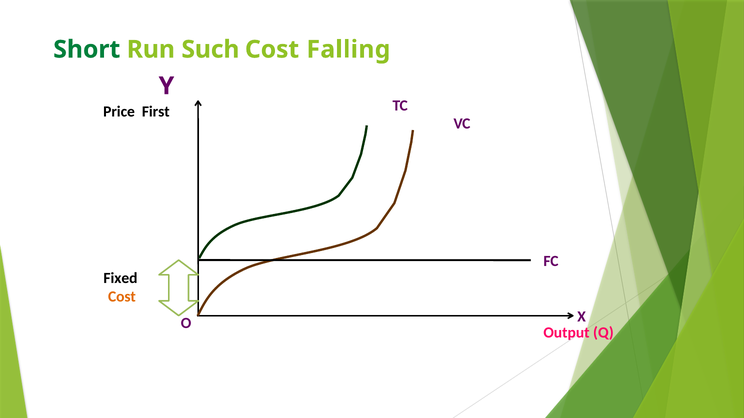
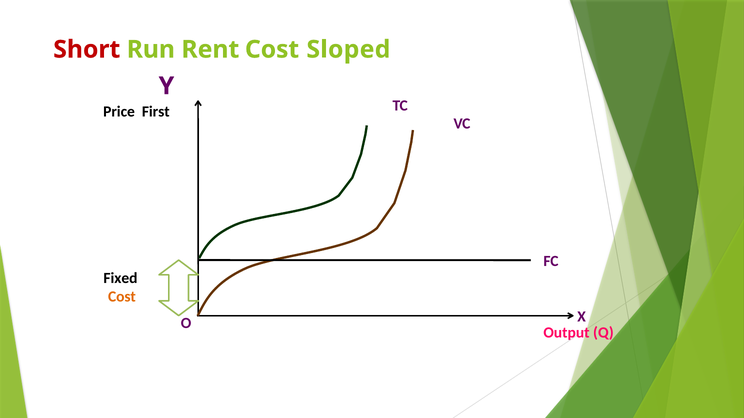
Short colour: green -> red
Such: Such -> Rent
Falling: Falling -> Sloped
